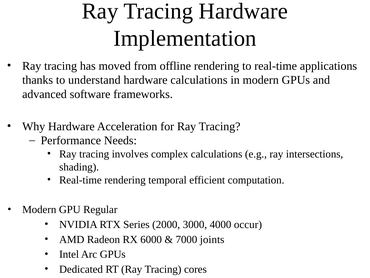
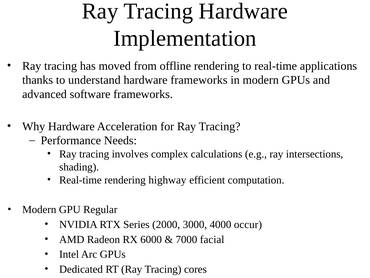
hardware calculations: calculations -> frameworks
temporal: temporal -> highway
joints: joints -> facial
